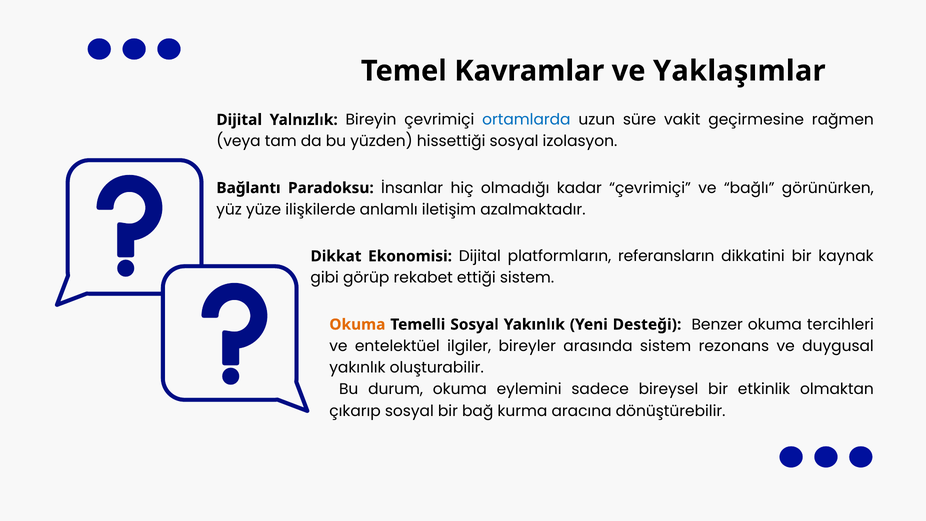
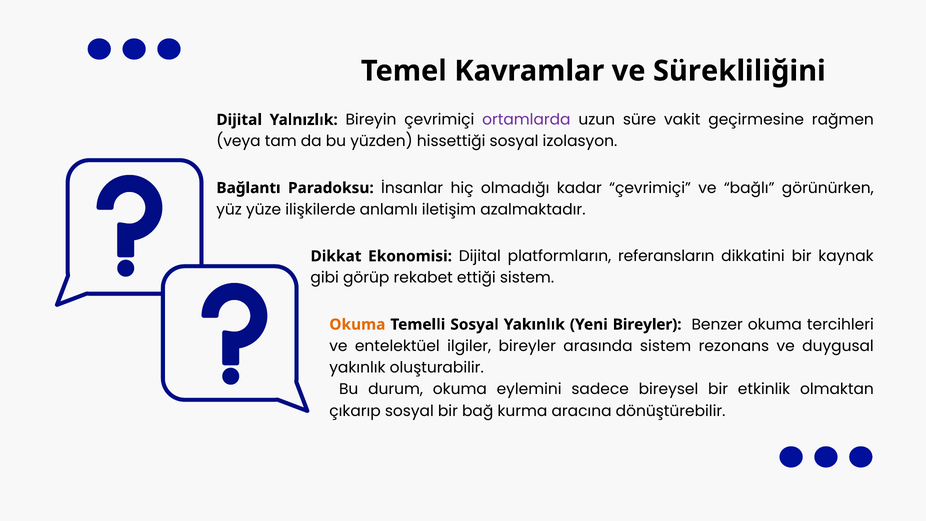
Yaklaşımlar: Yaklaşımlar -> Sürekliliğini
ortamlarda colour: blue -> purple
Yeni Desteği: Desteği -> Bireyler
